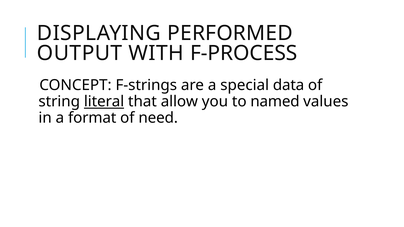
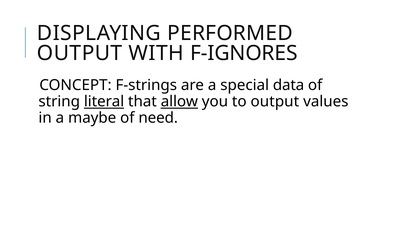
F-PROCESS: F-PROCESS -> F-IGNORES
allow underline: none -> present
to named: named -> output
format: format -> maybe
